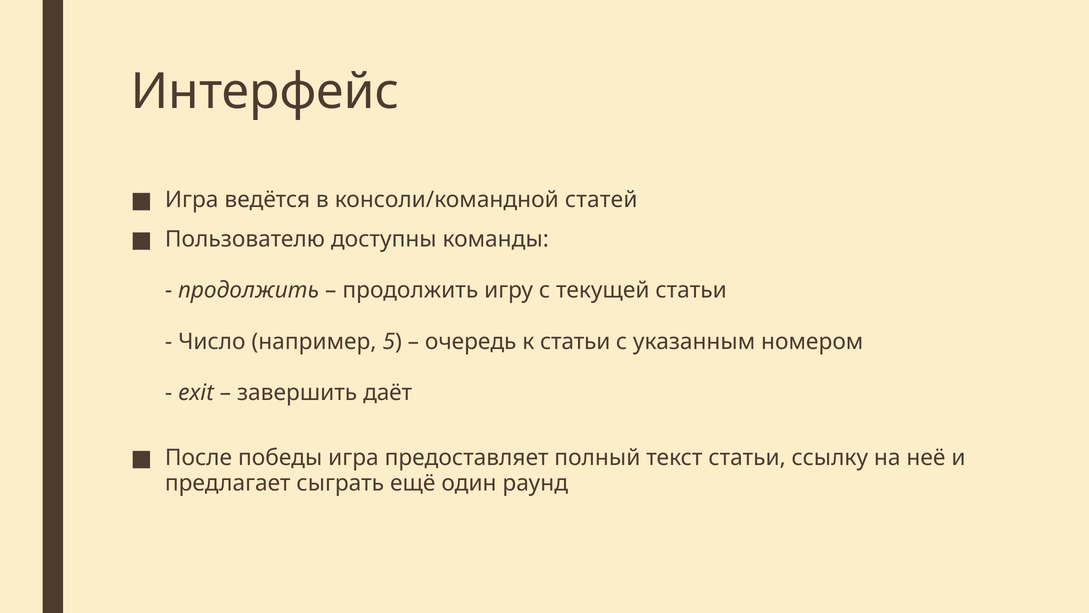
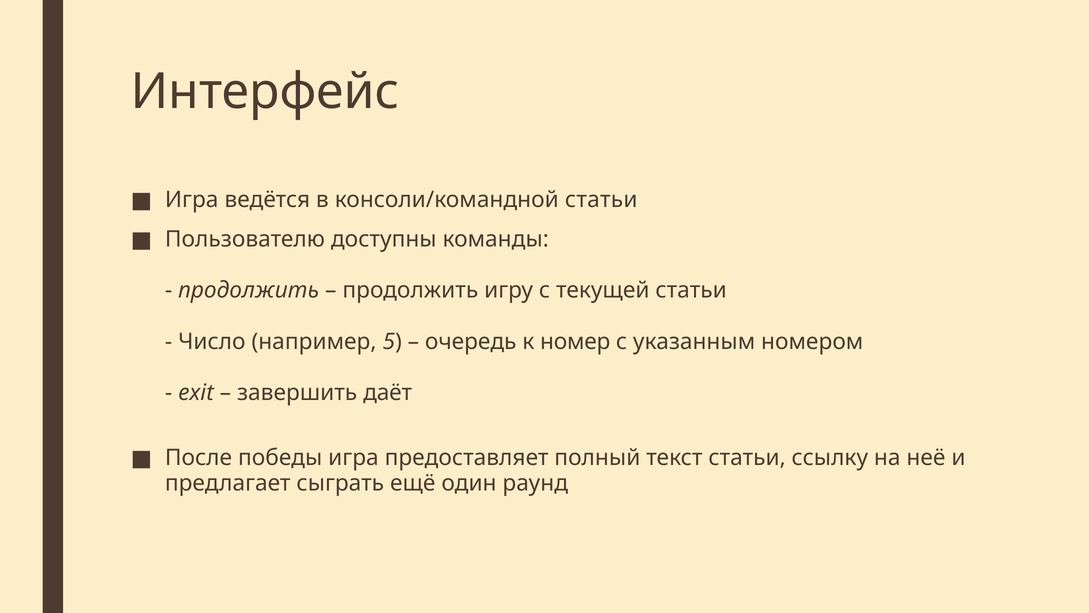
консоли/командной статей: статей -> статьи
к статьи: статьи -> номер
